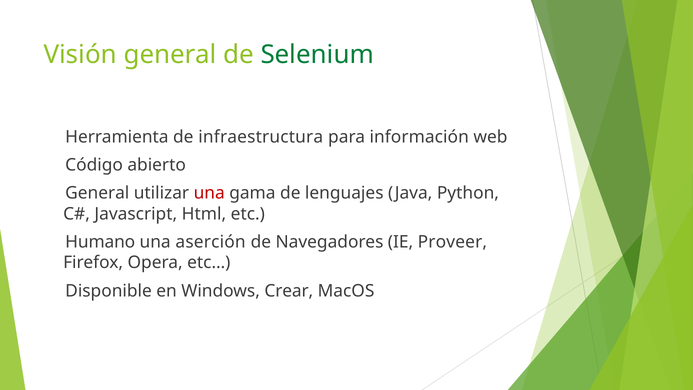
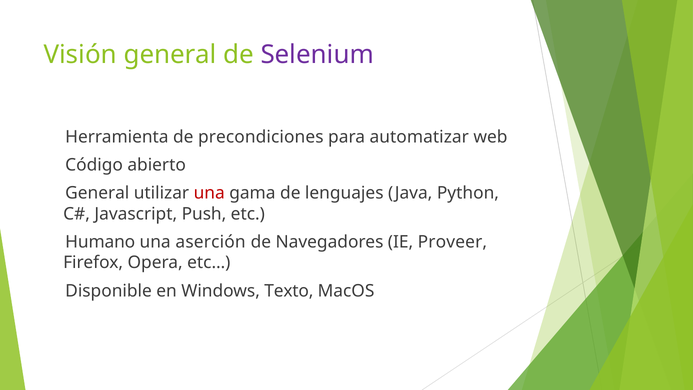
Selenium colour: green -> purple
infraestructura: infraestructura -> precondiciones
información: información -> automatizar
Html: Html -> Push
Crear: Crear -> Texto
